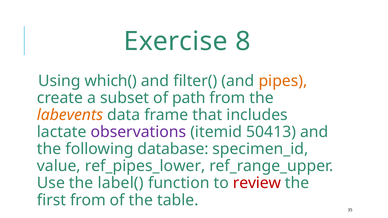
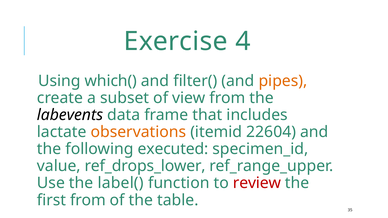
8: 8 -> 4
path: path -> view
labevents colour: orange -> black
observations colour: purple -> orange
50413: 50413 -> 22604
database: database -> executed
ref_pipes_lower: ref_pipes_lower -> ref_drops_lower
